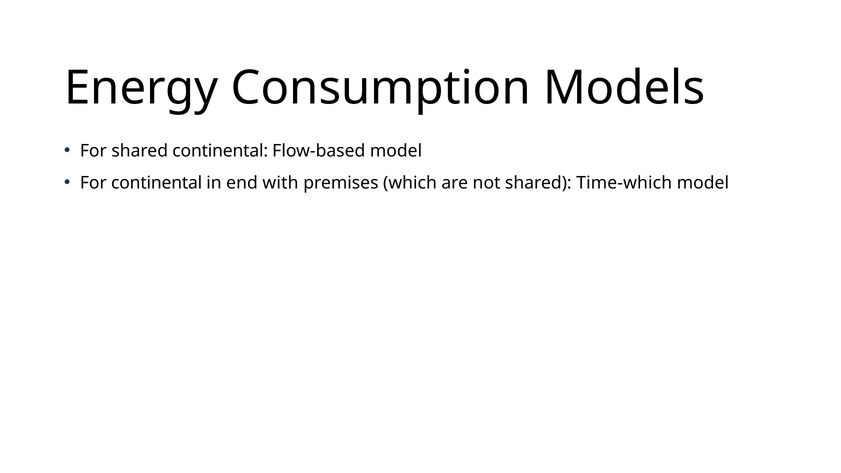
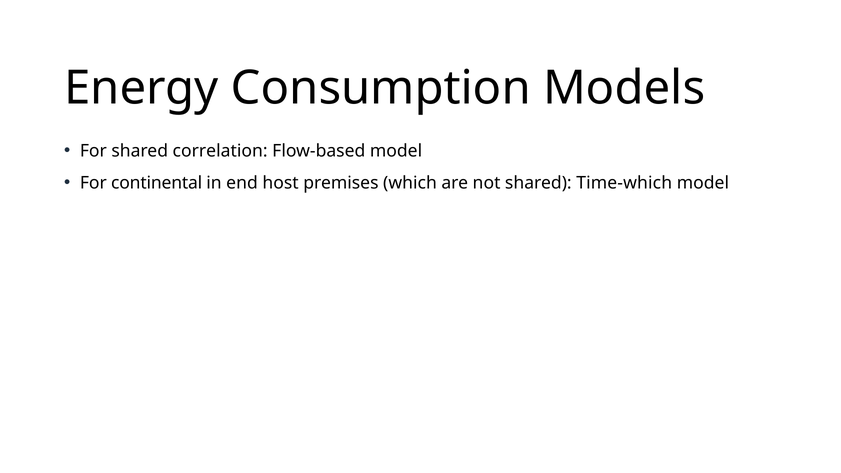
shared continental: continental -> correlation
with: with -> host
